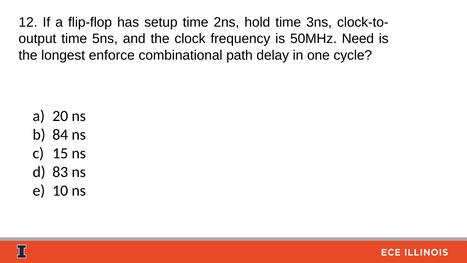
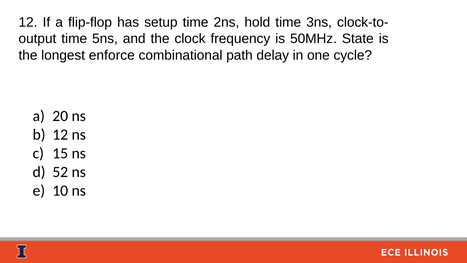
Need: Need -> State
84 at (60, 134): 84 -> 12
83: 83 -> 52
